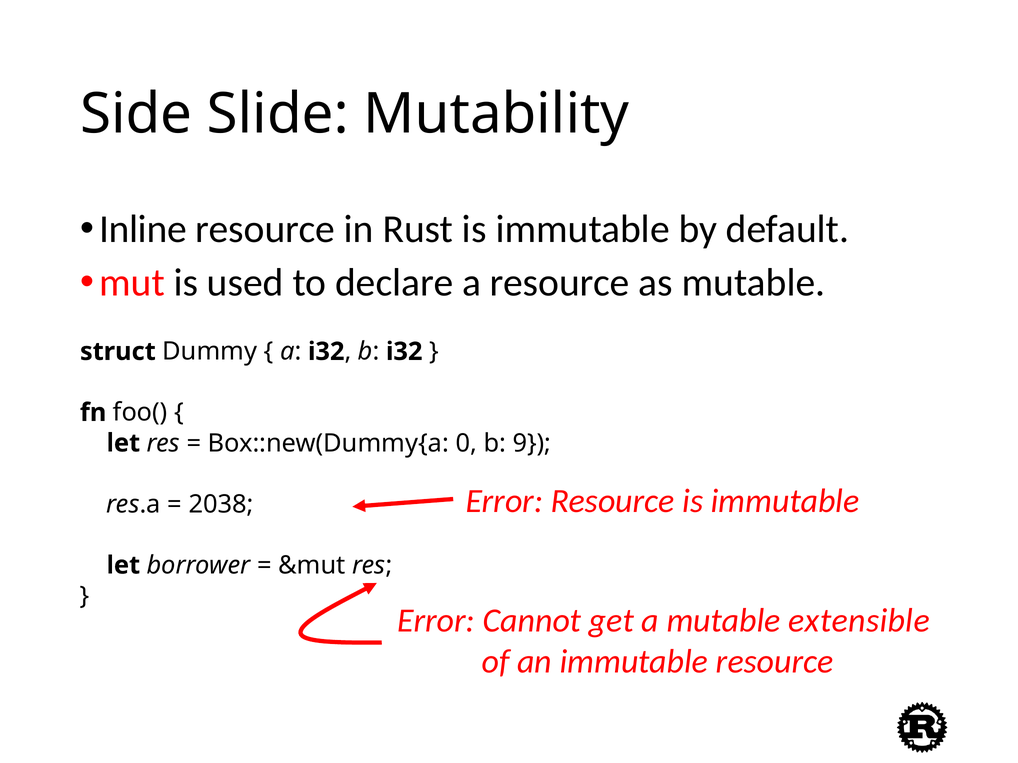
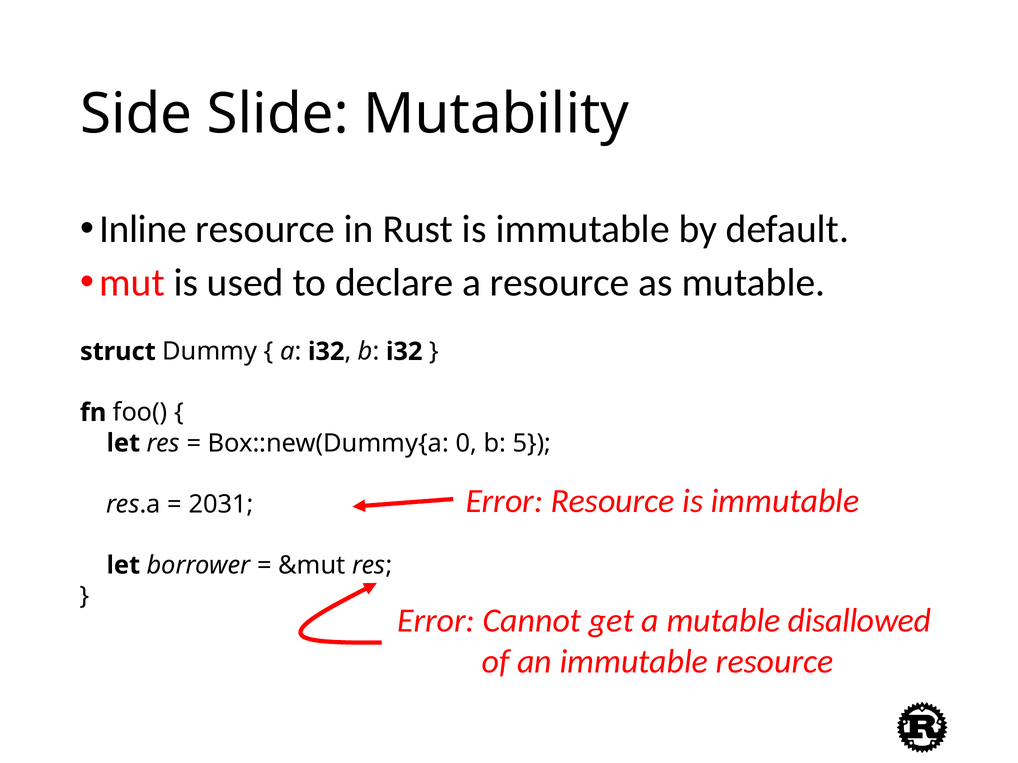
9: 9 -> 5
2038: 2038 -> 2031
extensible: extensible -> disallowed
